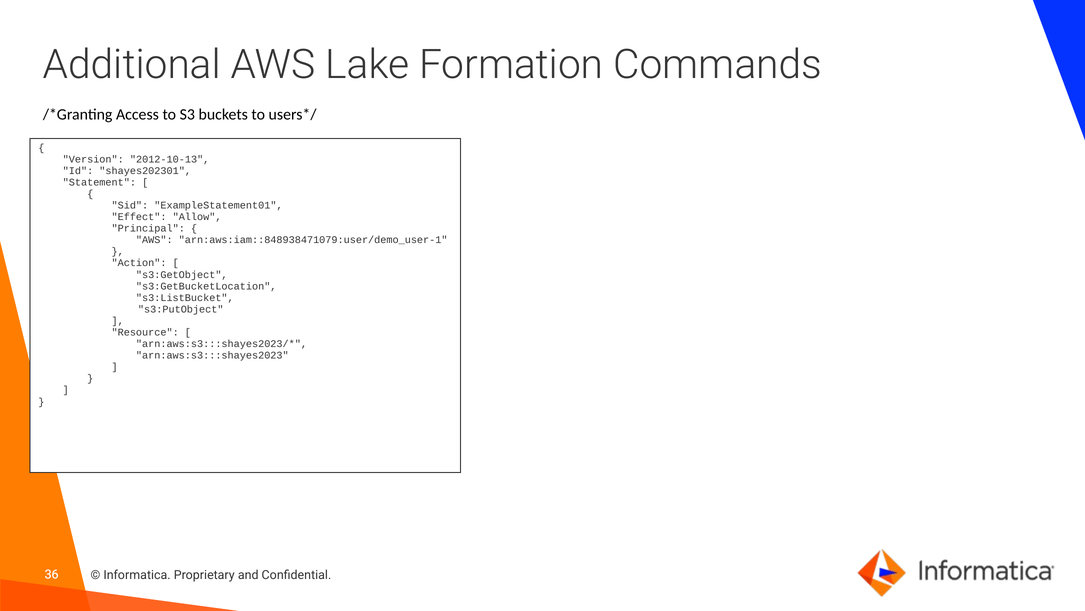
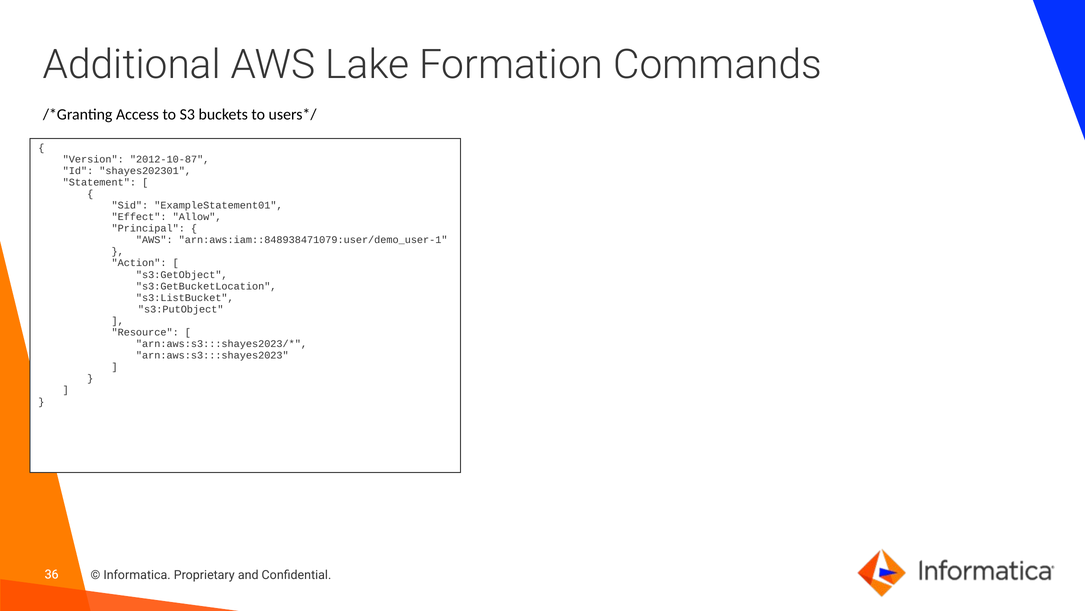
2012-10-13: 2012-10-13 -> 2012-10-87
